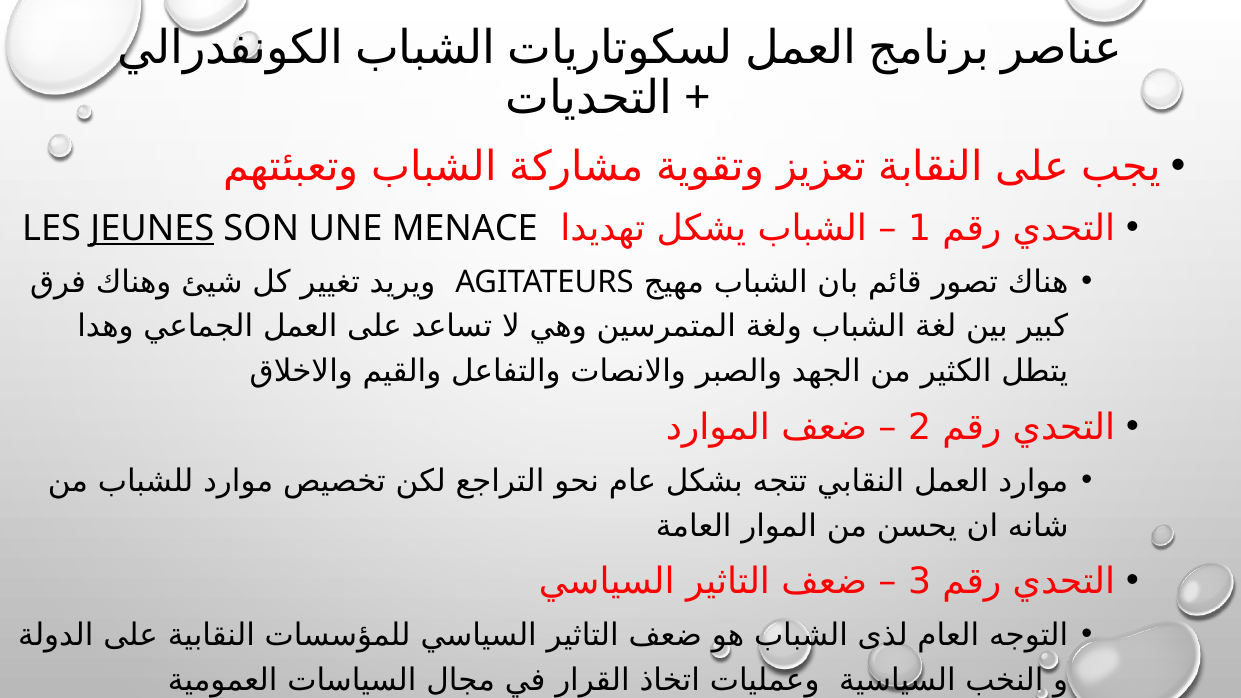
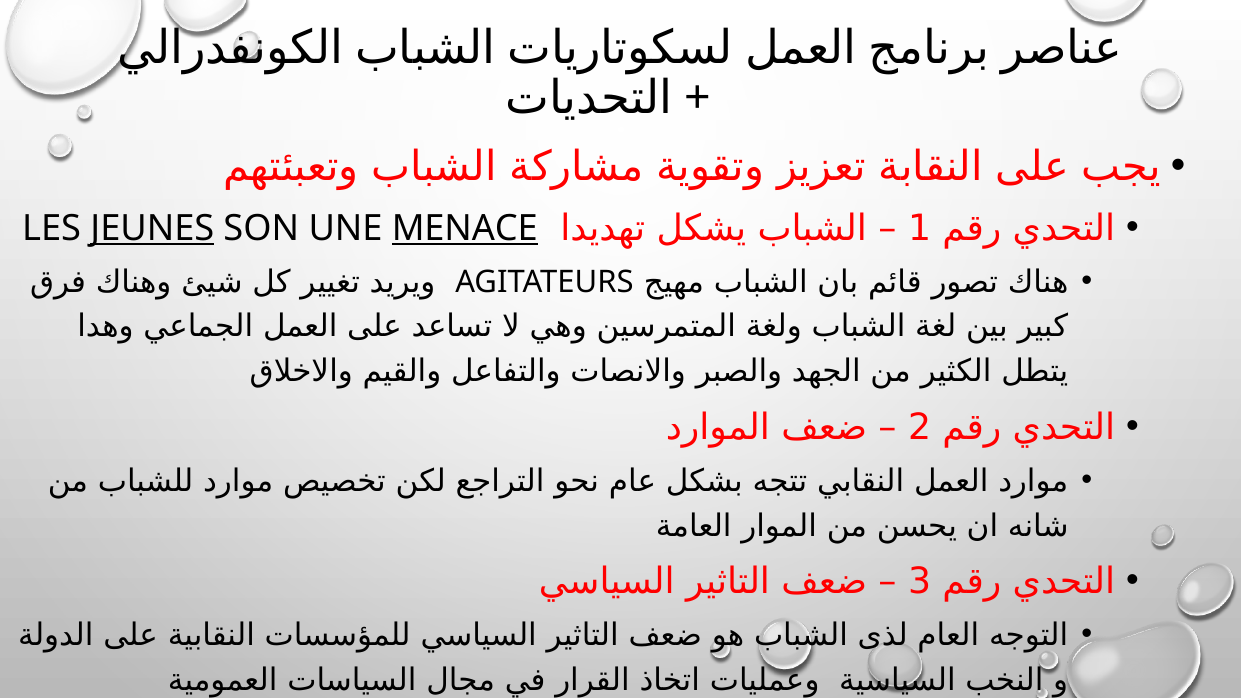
MENACE underline: none -> present
